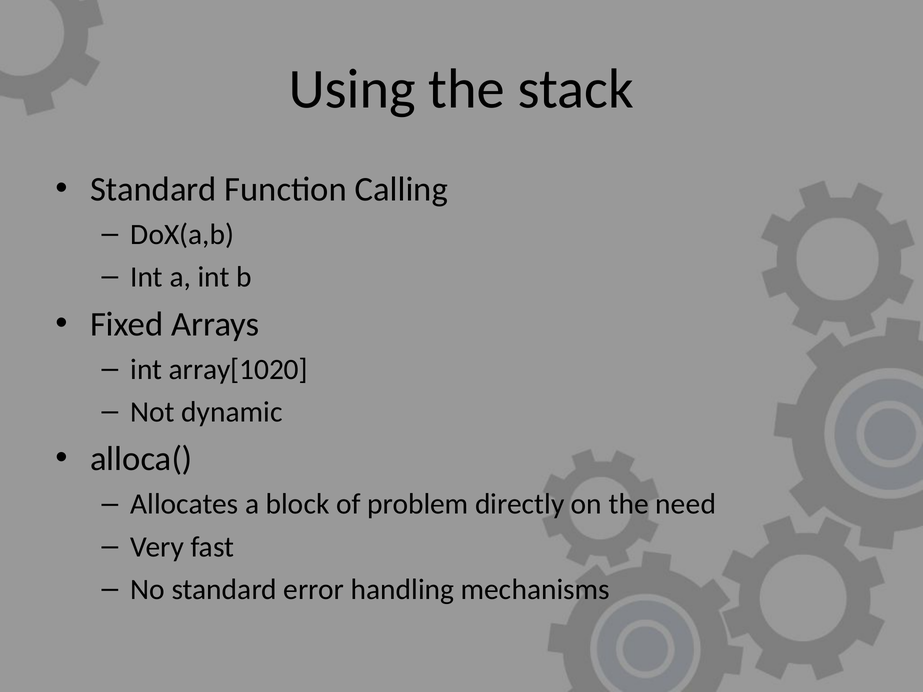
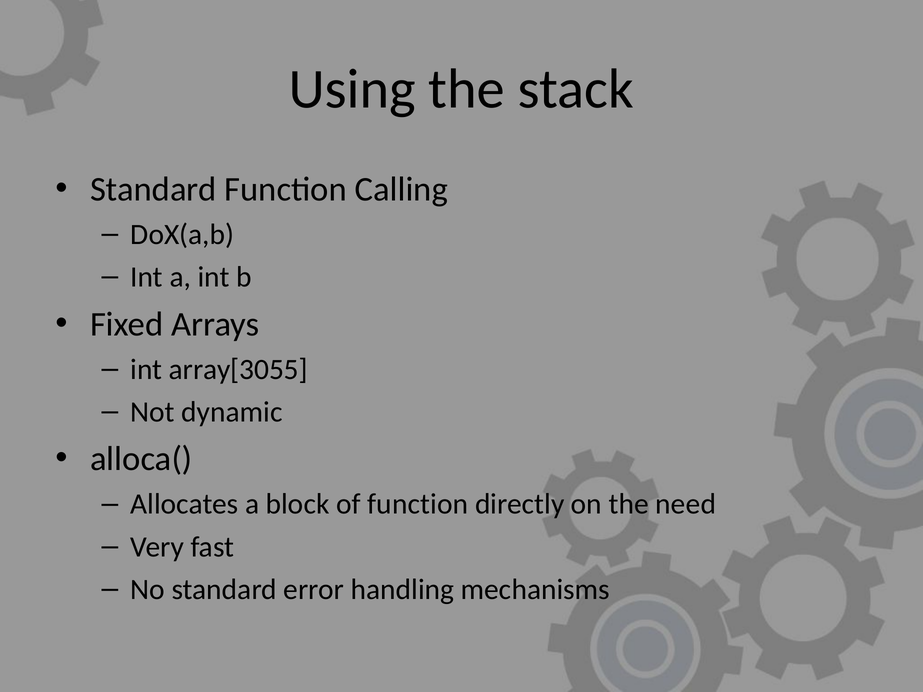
array[1020: array[1020 -> array[3055
of problem: problem -> function
